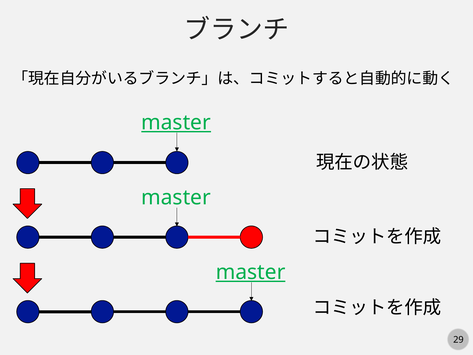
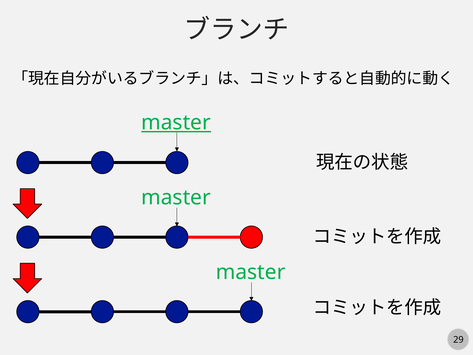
master at (251, 272) underline: present -> none
